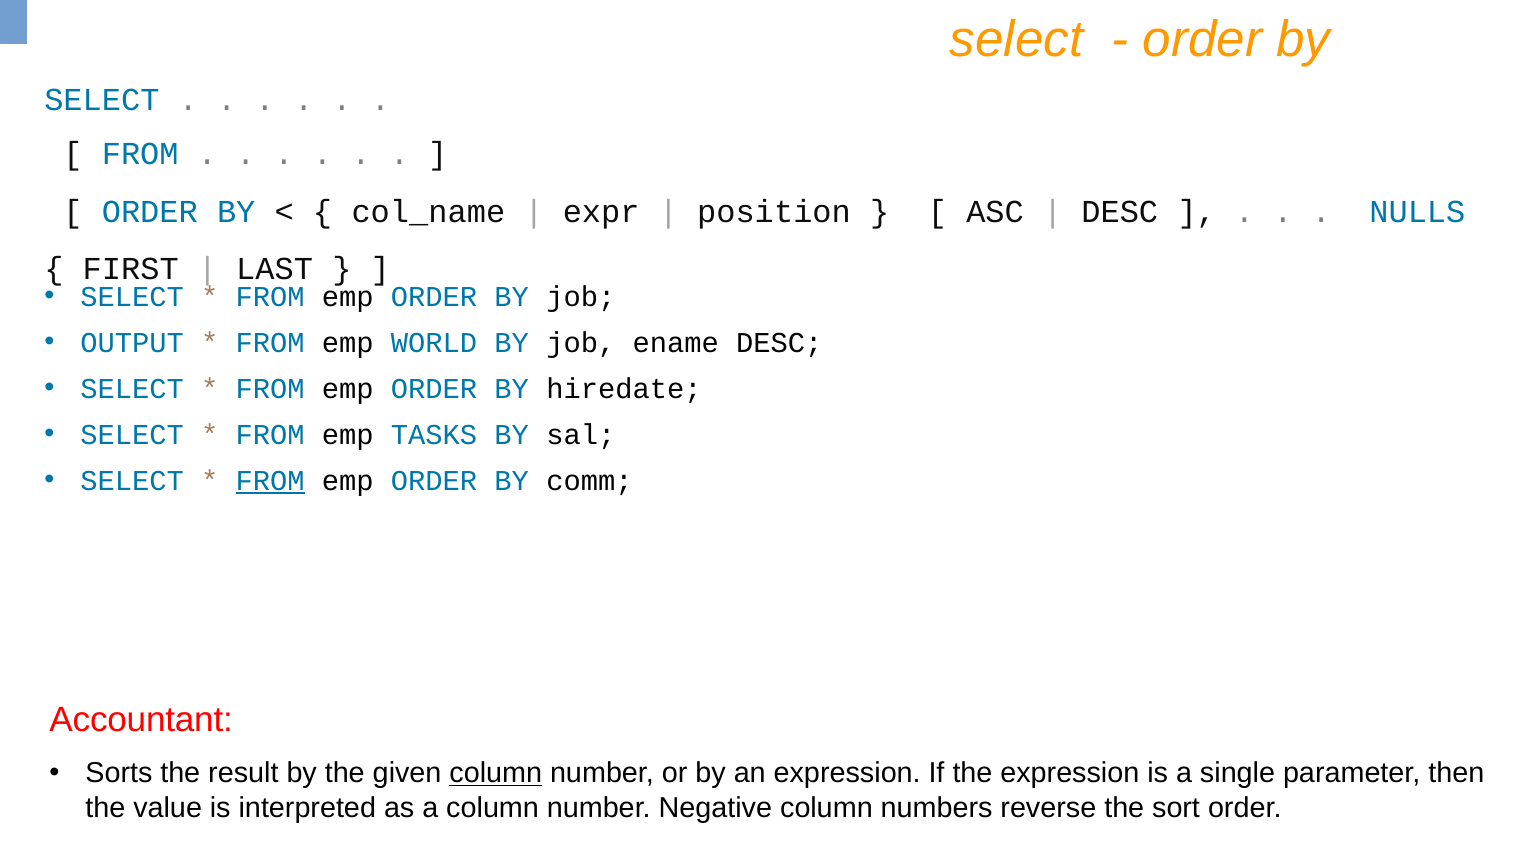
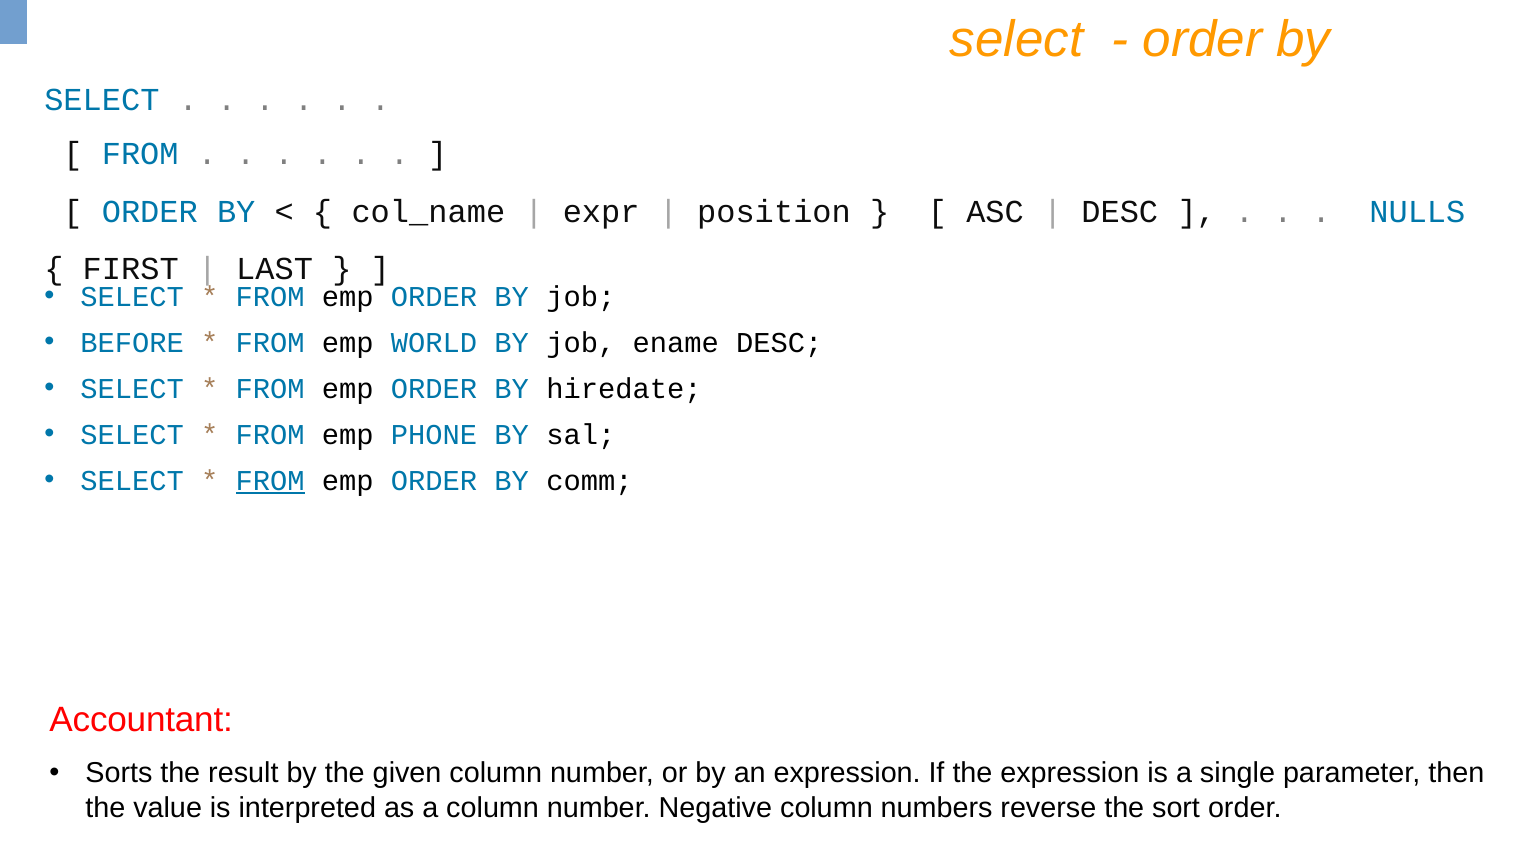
OUTPUT: OUTPUT -> BEFORE
TASKS: TASKS -> PHONE
column at (496, 773) underline: present -> none
